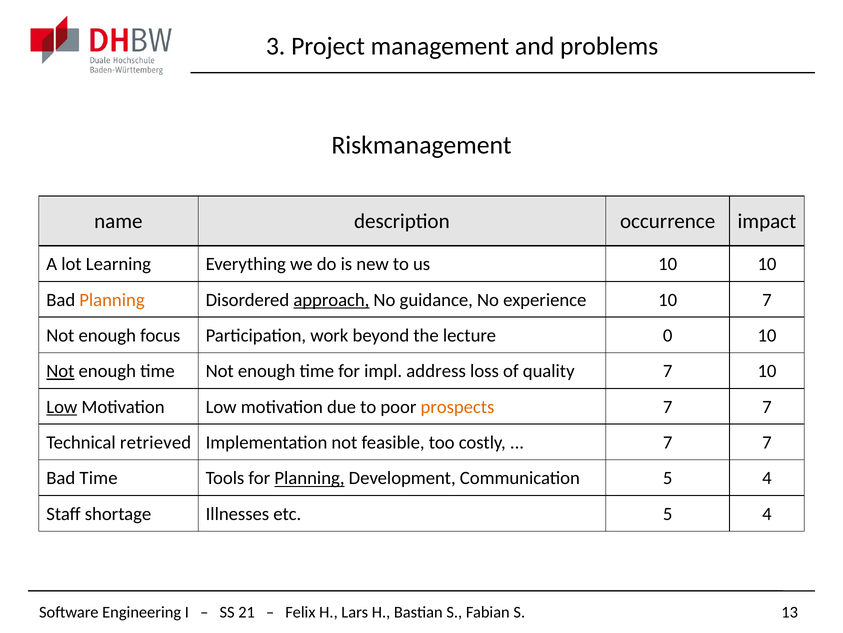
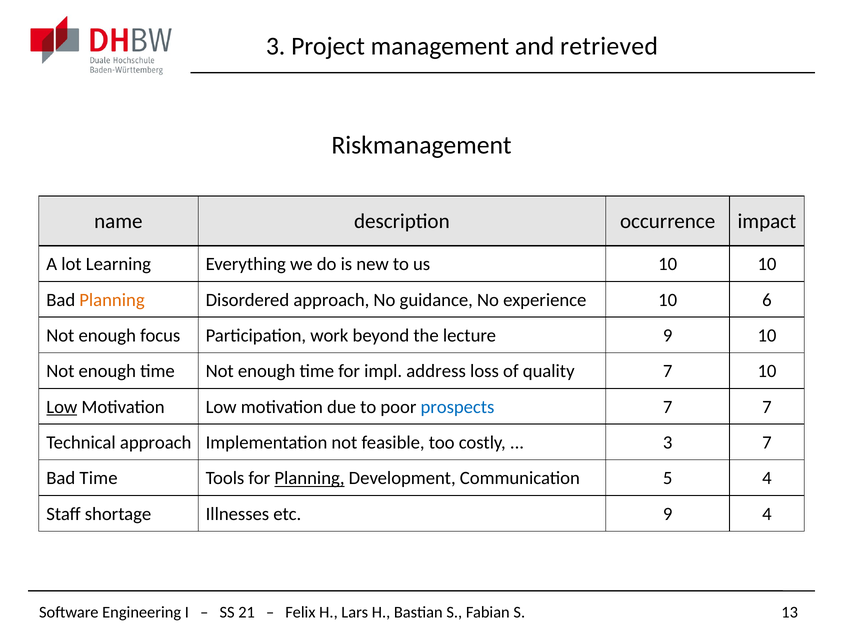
problems: problems -> retrieved
approach at (331, 299) underline: present -> none
10 7: 7 -> 6
lecture 0: 0 -> 9
Not at (60, 371) underline: present -> none
prospects colour: orange -> blue
Technical retrieved: retrieved -> approach
7 at (668, 442): 7 -> 3
etc 5: 5 -> 9
